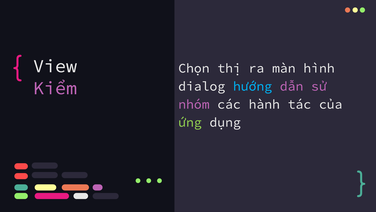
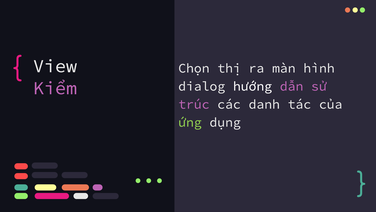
hướng colour: light blue -> white
nhóm: nhóm -> trúc
hành: hành -> danh
